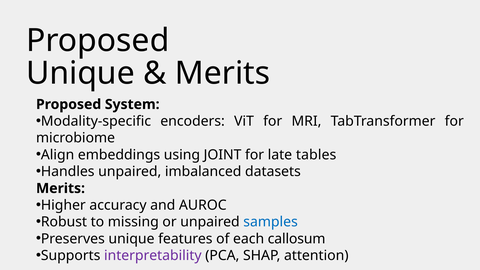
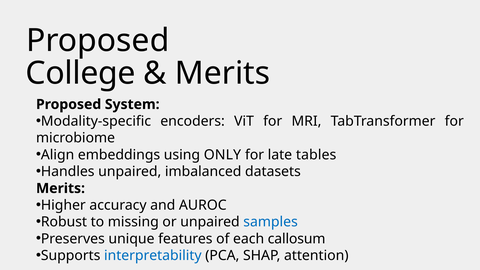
Unique at (80, 73): Unique -> College
JOINT: JOINT -> ONLY
interpretability colour: purple -> blue
